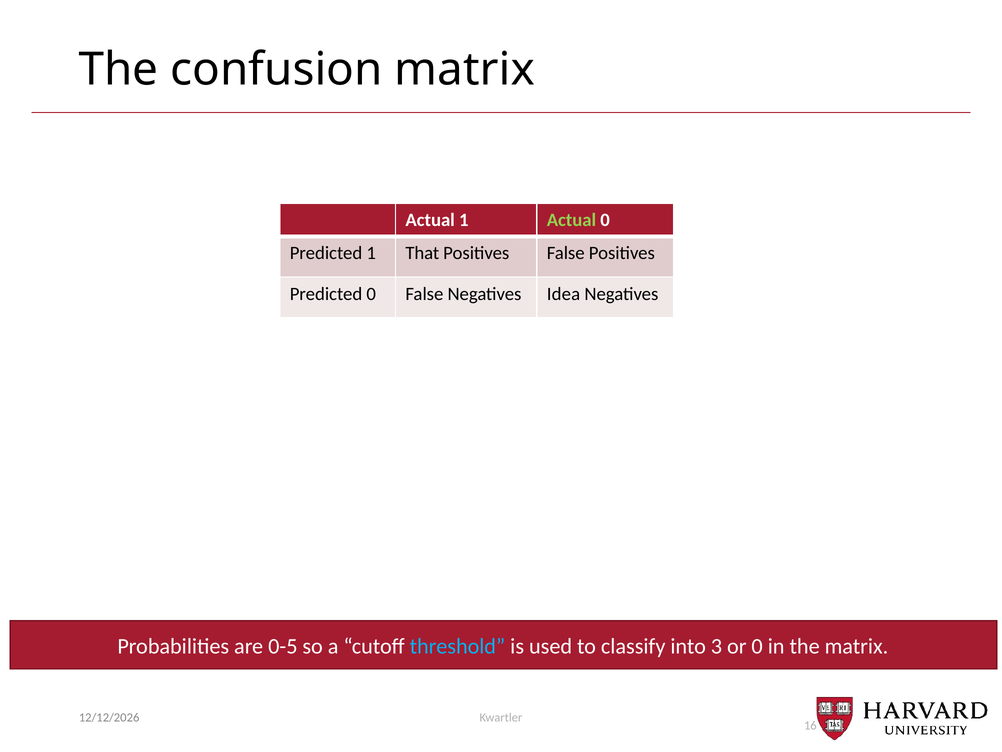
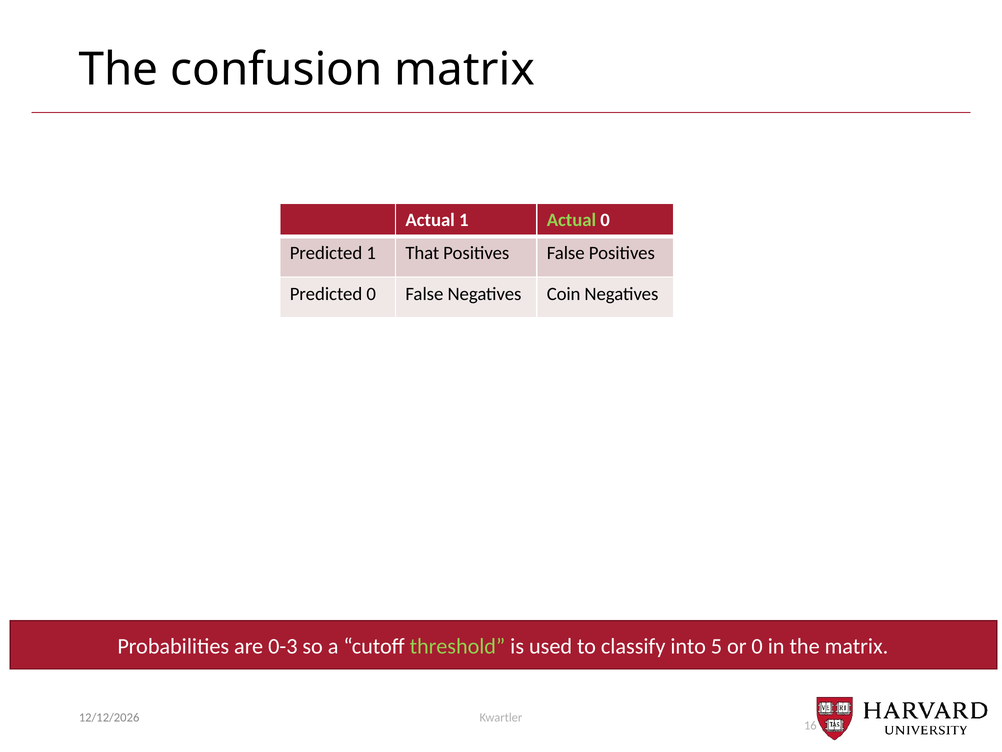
Idea: Idea -> Coin
0-5: 0-5 -> 0-3
threshold colour: light blue -> light green
3: 3 -> 5
